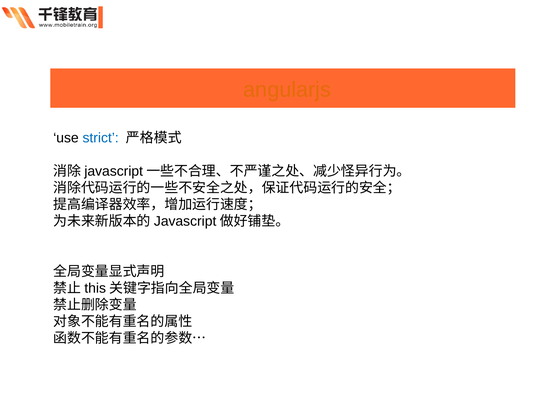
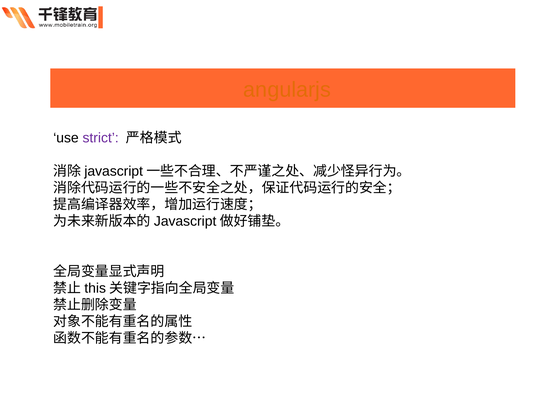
strict colour: blue -> purple
